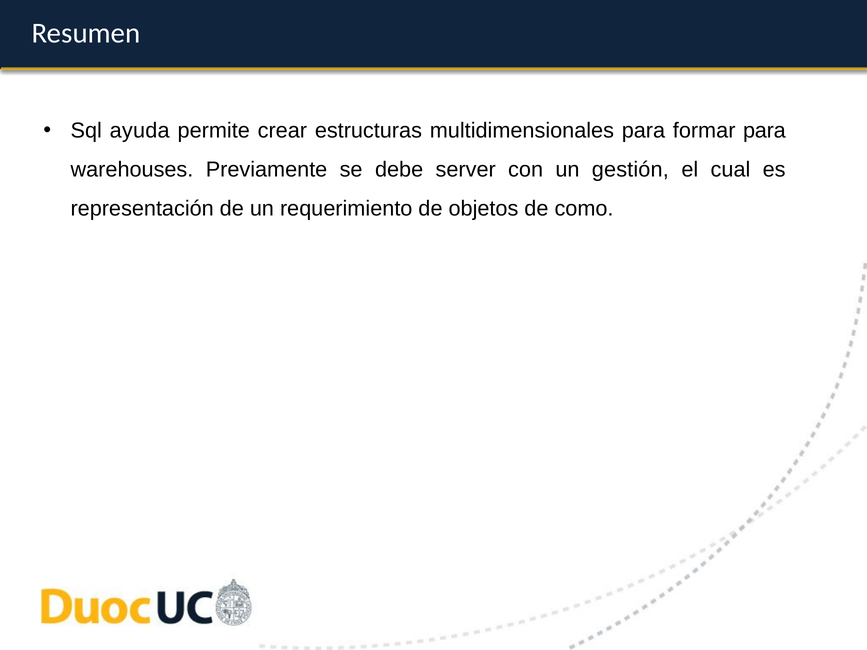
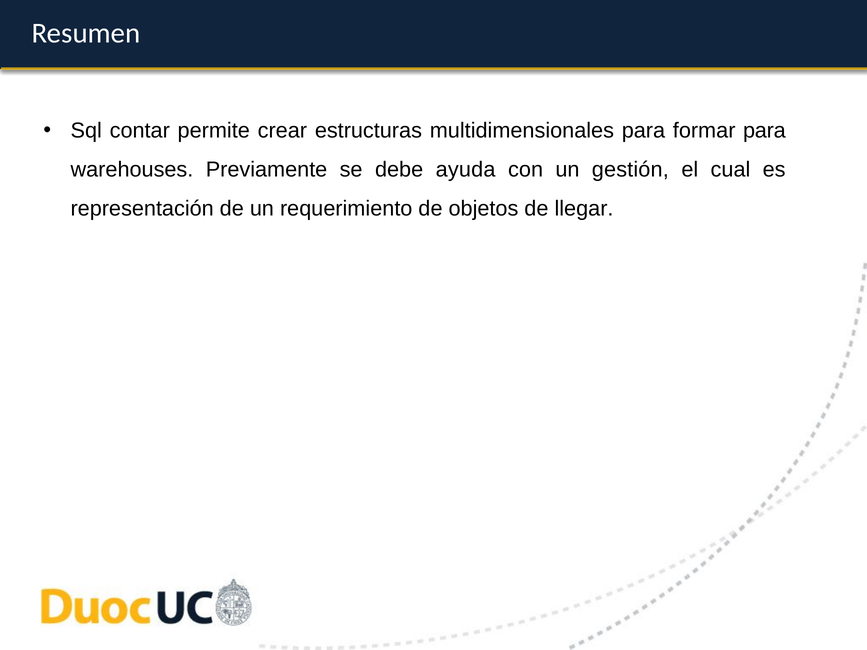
ayuda: ayuda -> contar
server: server -> ayuda
como: como -> llegar
